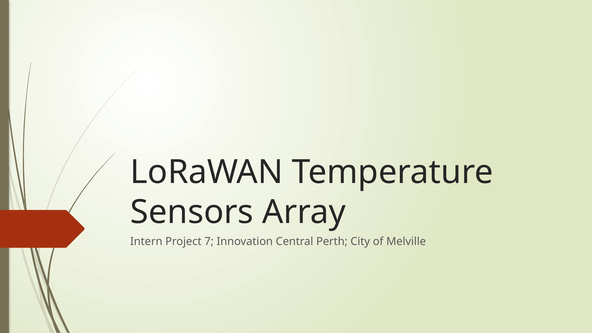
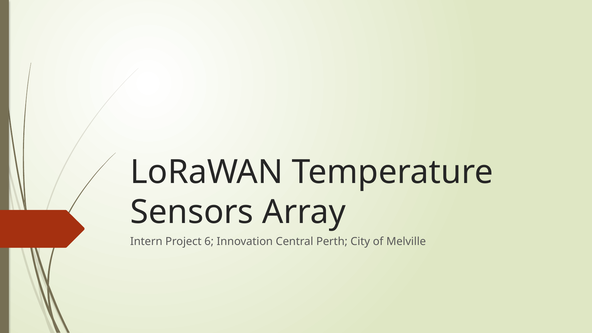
7: 7 -> 6
